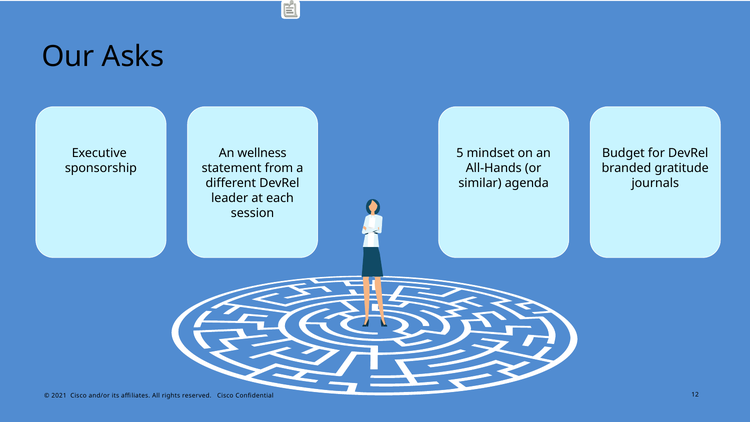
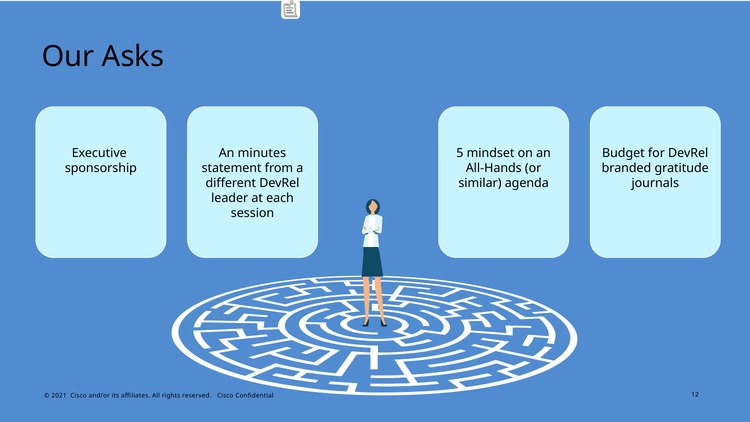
wellness: wellness -> minutes
